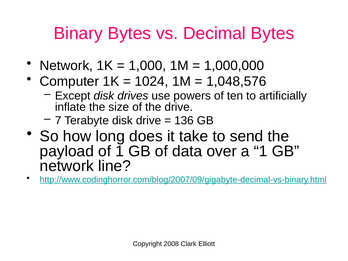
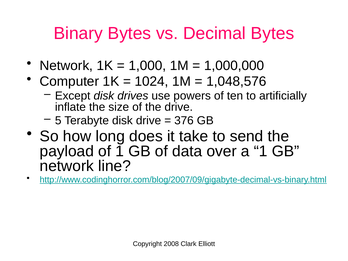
7: 7 -> 5
136: 136 -> 376
